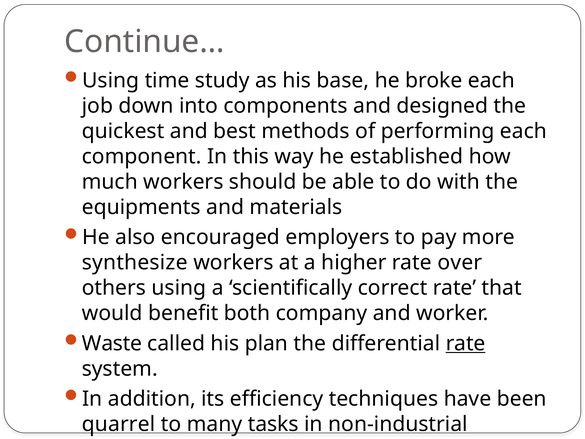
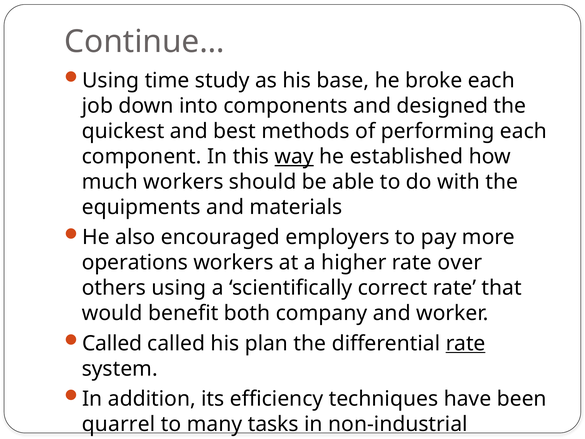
way underline: none -> present
synthesize: synthesize -> operations
Waste at (112, 343): Waste -> Called
